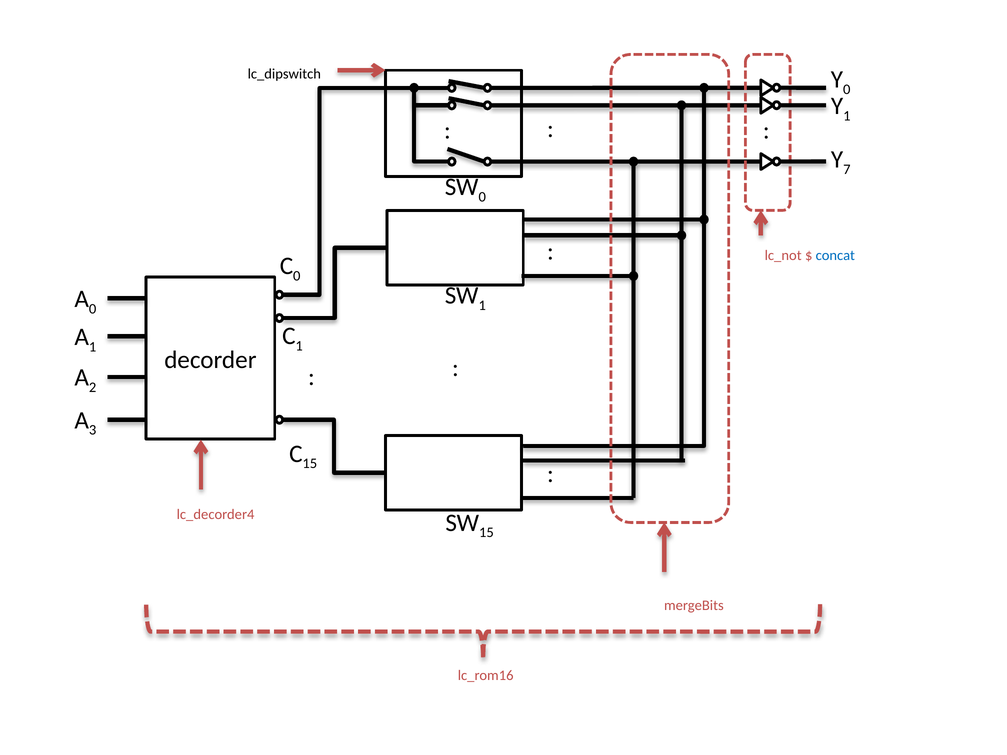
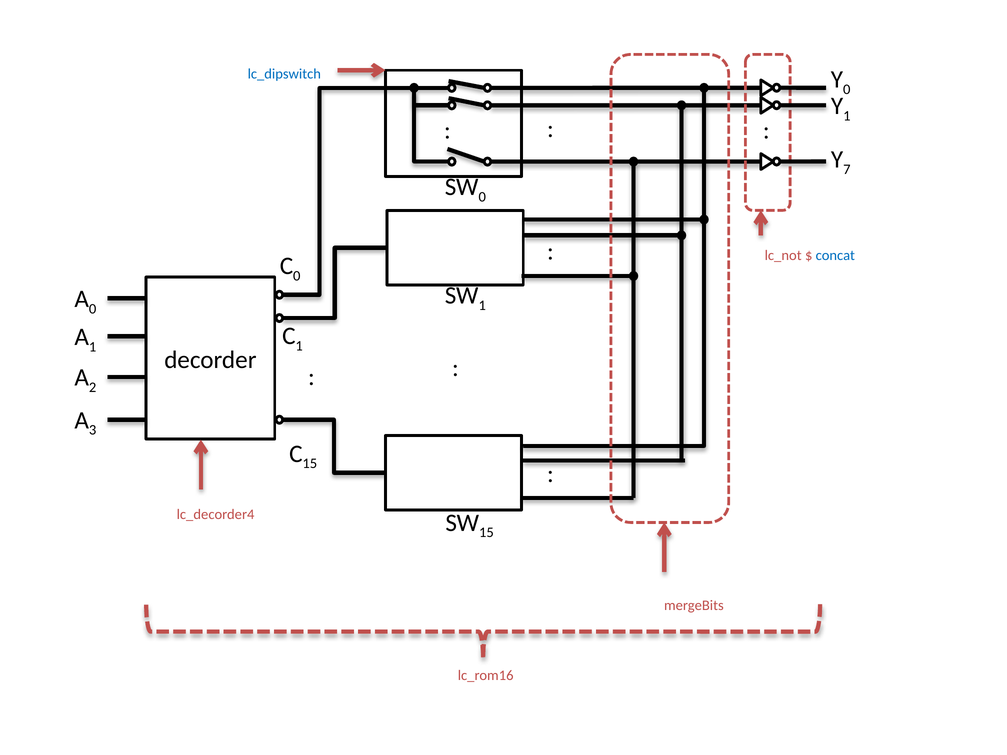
lc_dipswitch colour: black -> blue
